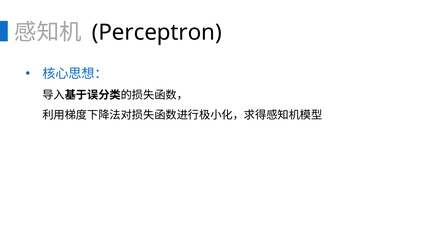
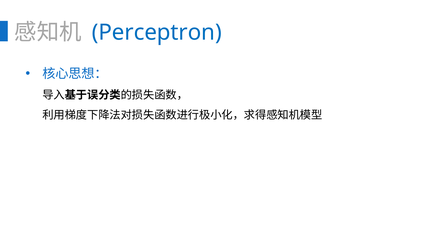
Perceptron colour: black -> blue
